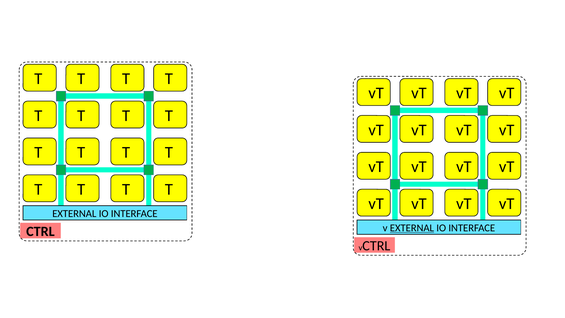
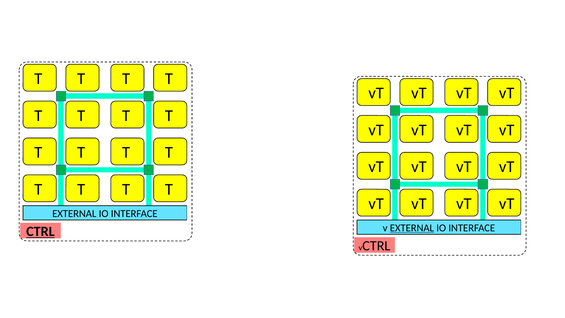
CTRL at (40, 231) underline: none -> present
